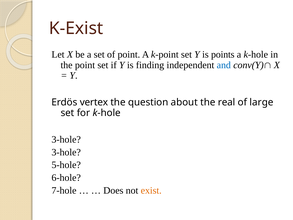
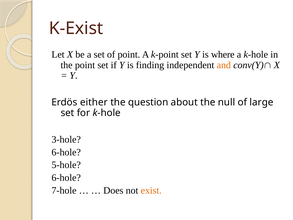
points: points -> where
and colour: blue -> orange
vertex: vertex -> either
real: real -> null
3-hole at (66, 152): 3-hole -> 6-hole
